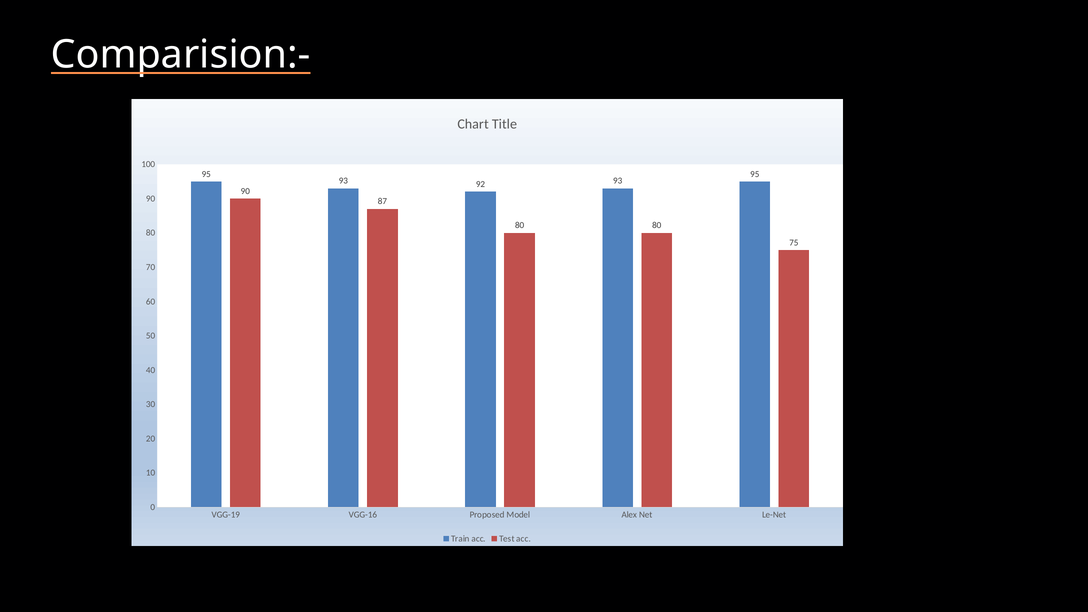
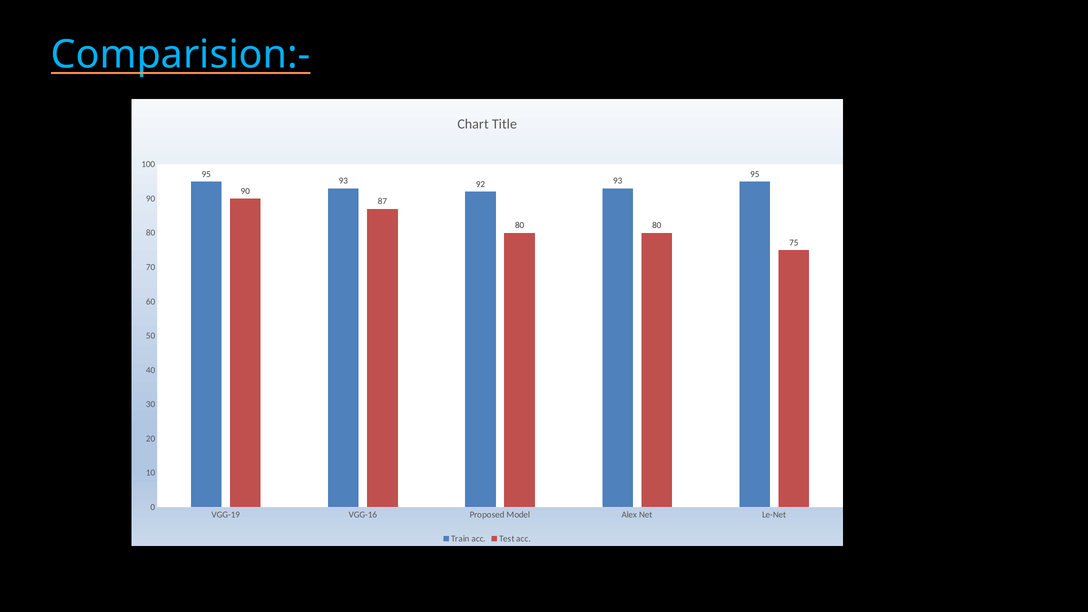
Comparision:- colour: white -> light blue
